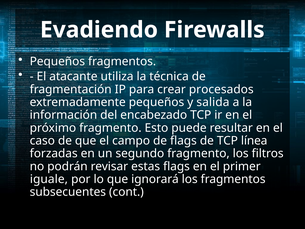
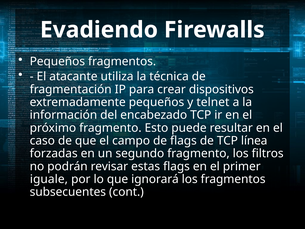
procesados: procesados -> dispositivos
salida: salida -> telnet
